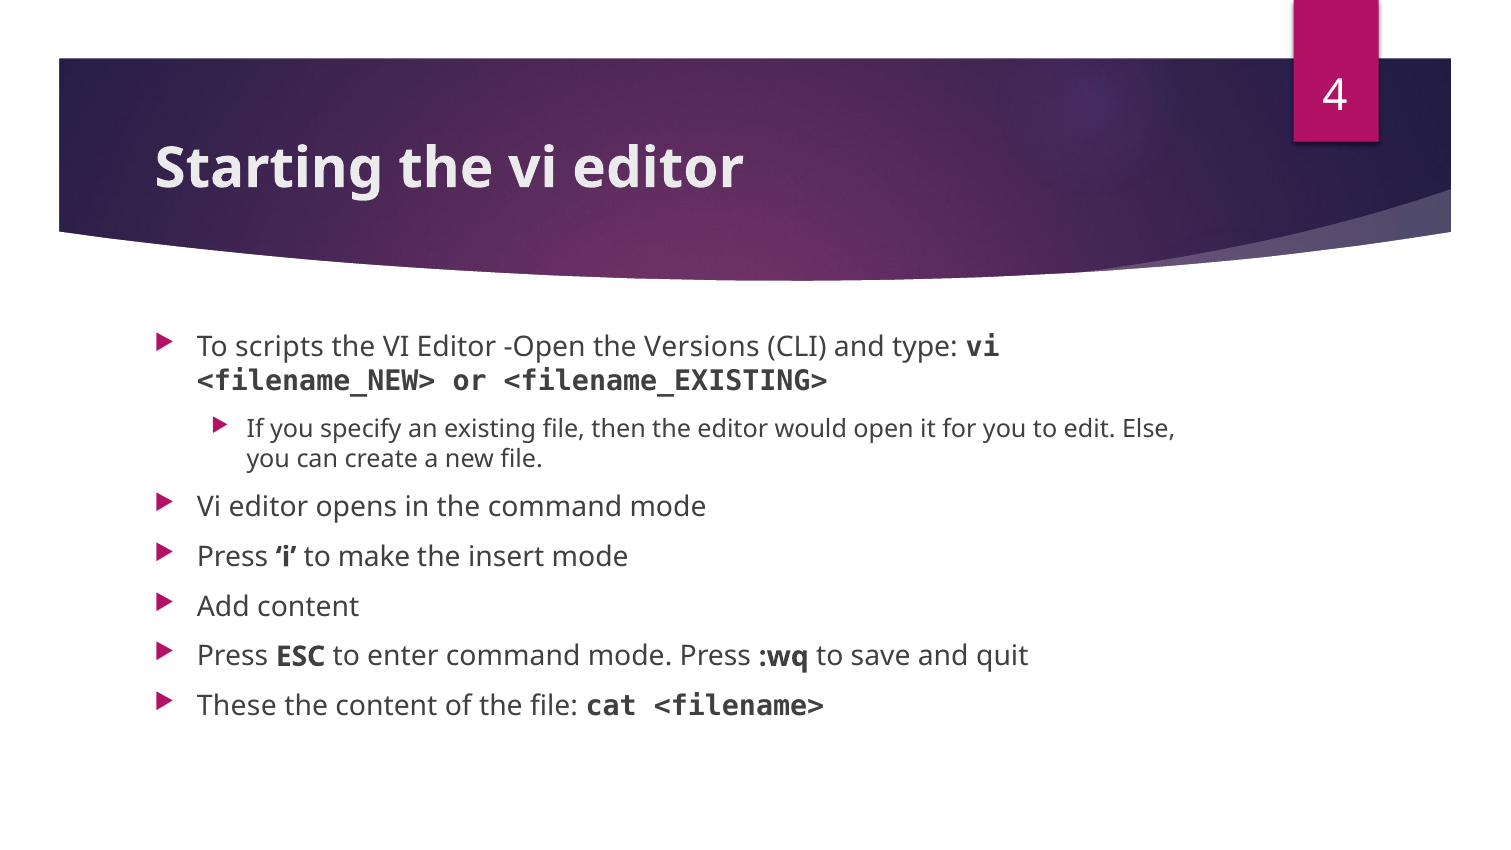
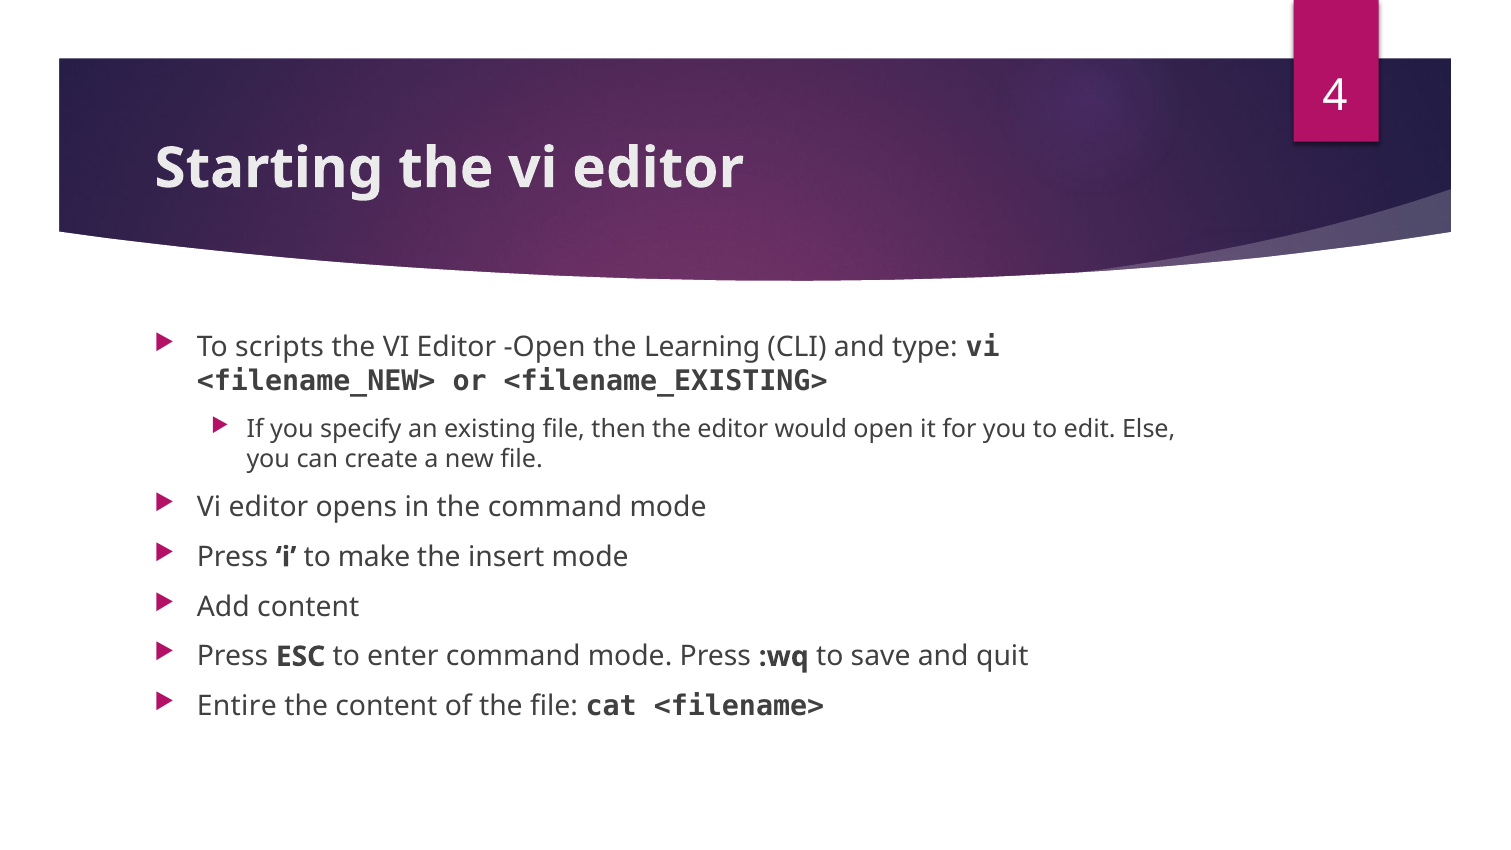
Versions: Versions -> Learning
These: These -> Entire
